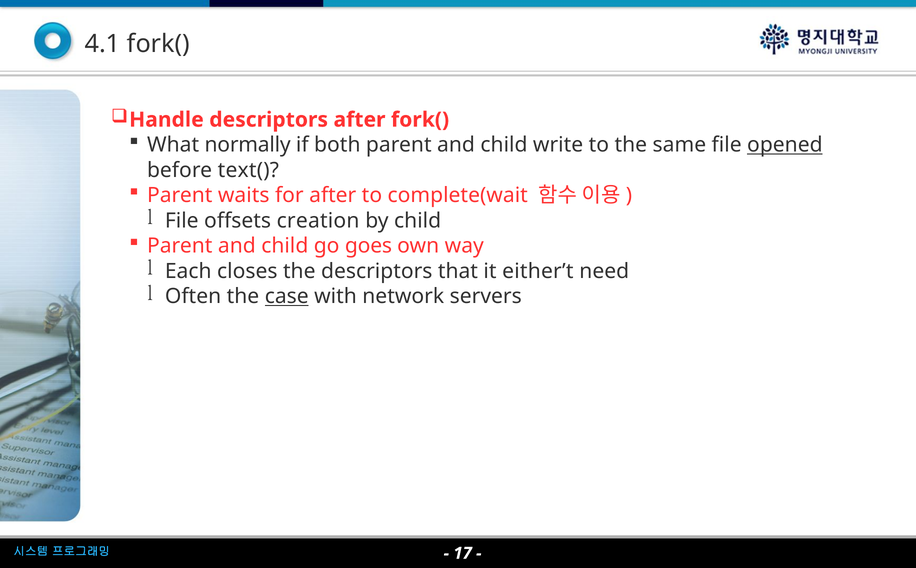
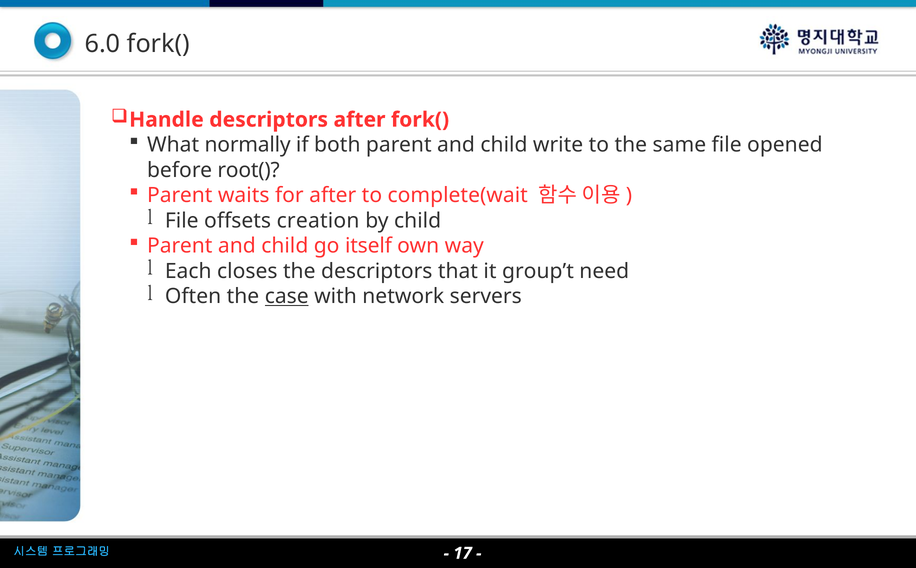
4.1: 4.1 -> 6.0
opened underline: present -> none
text(: text( -> root(
goes: goes -> itself
either’t: either’t -> group’t
